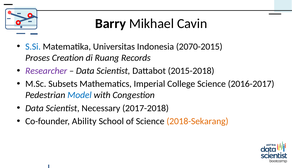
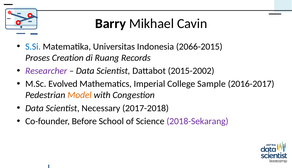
2070-2015: 2070-2015 -> 2066-2015
2015-2018: 2015-2018 -> 2015-2002
Subsets: Subsets -> Evolved
College Science: Science -> Sample
Model colour: blue -> orange
Ability: Ability -> Before
2018-Sekarang colour: orange -> purple
